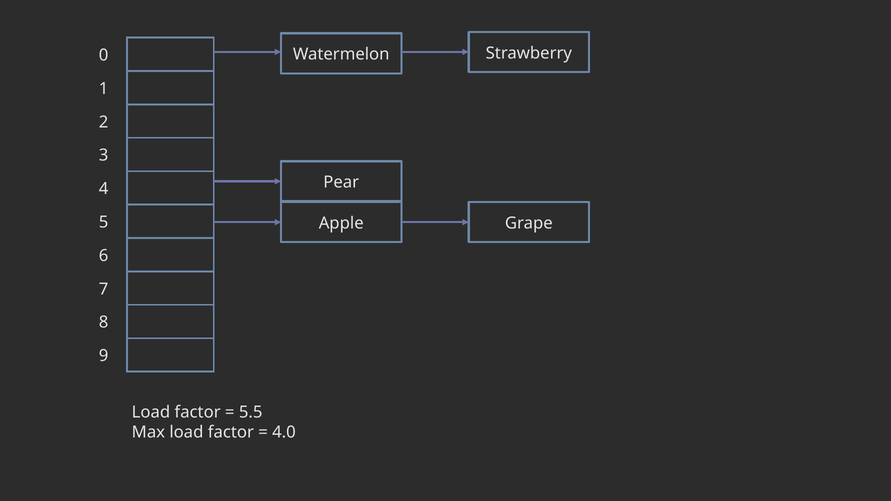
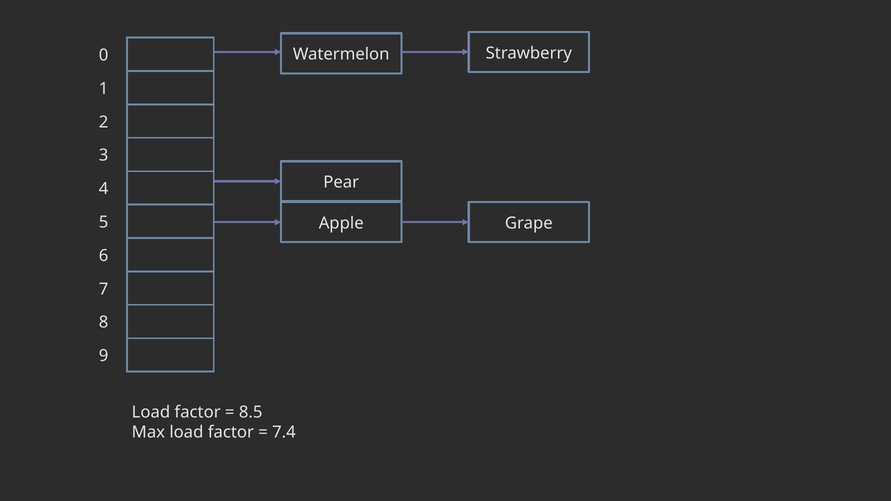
5.5: 5.5 -> 8.5
4.0: 4.0 -> 7.4
